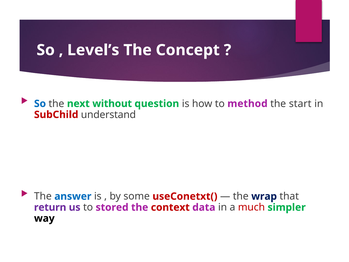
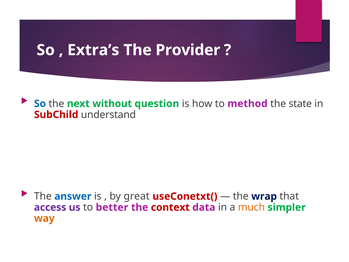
Level’s: Level’s -> Extra’s
Concept: Concept -> Provider
start: start -> state
some: some -> great
return: return -> access
stored: stored -> better
much colour: red -> orange
way colour: black -> orange
